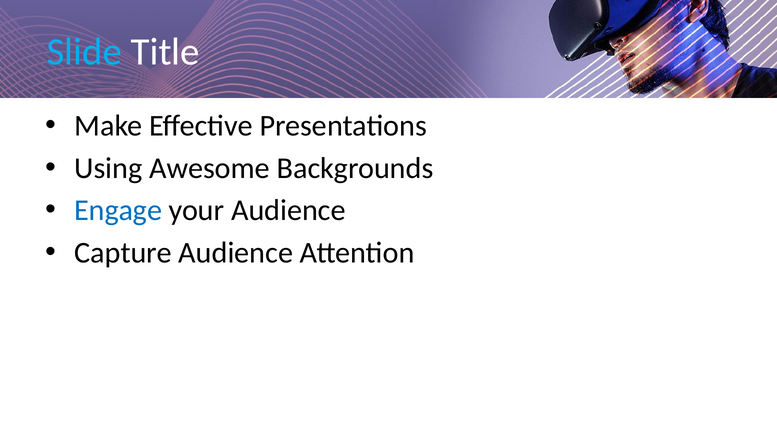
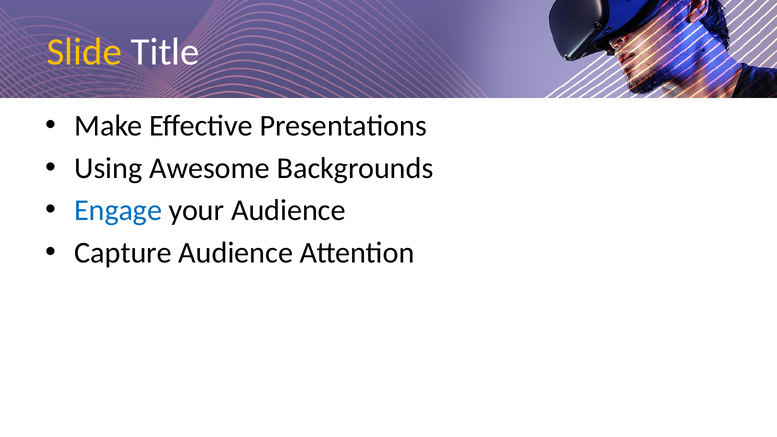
Slide colour: light blue -> yellow
